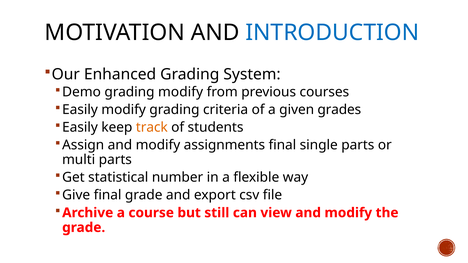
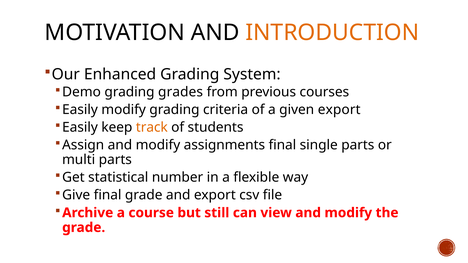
INTRODUCTION colour: blue -> orange
grading modify: modify -> grades
given grades: grades -> export
